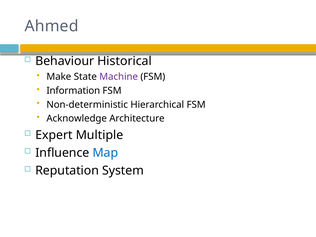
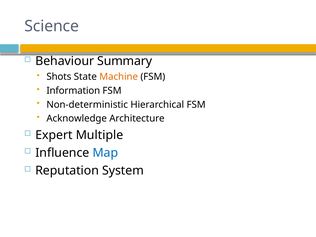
Ahmed: Ahmed -> Science
Historical: Historical -> Summary
Make: Make -> Shots
Machine colour: purple -> orange
